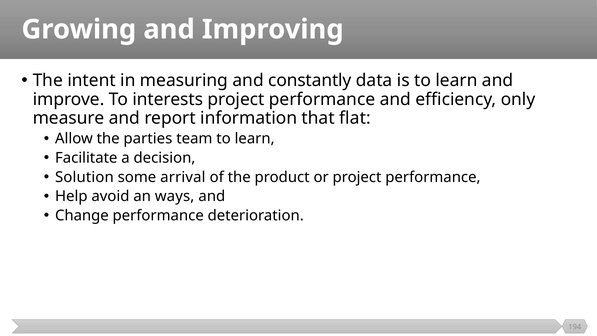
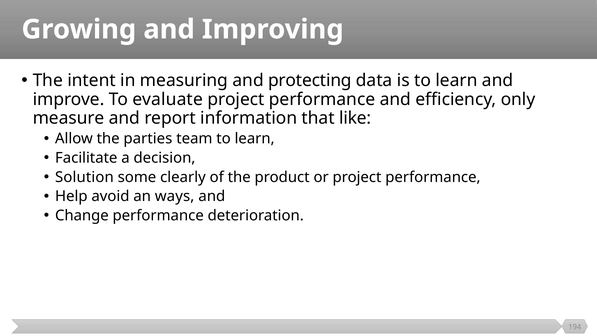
constantly: constantly -> protecting
interests: interests -> evaluate
flat: flat -> like
arrival: arrival -> clearly
